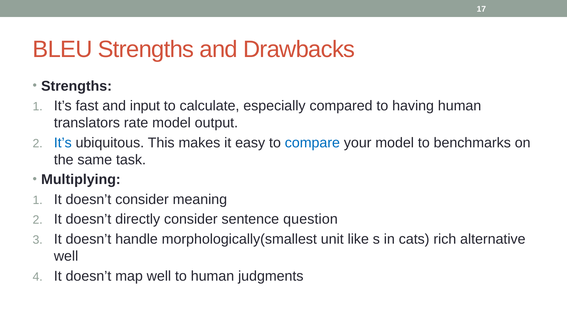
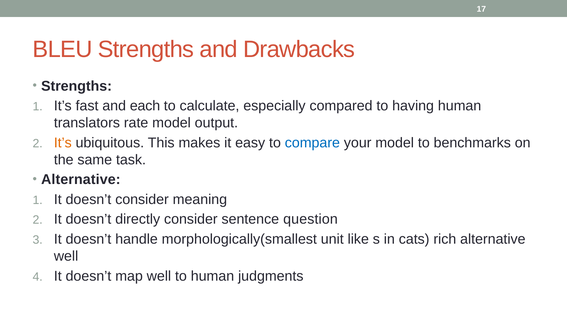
input: input -> each
It’s at (63, 143) colour: blue -> orange
Multiplying at (81, 180): Multiplying -> Alternative
